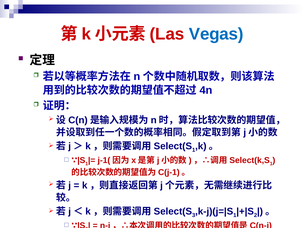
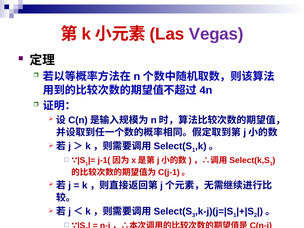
Vegas colour: blue -> purple
